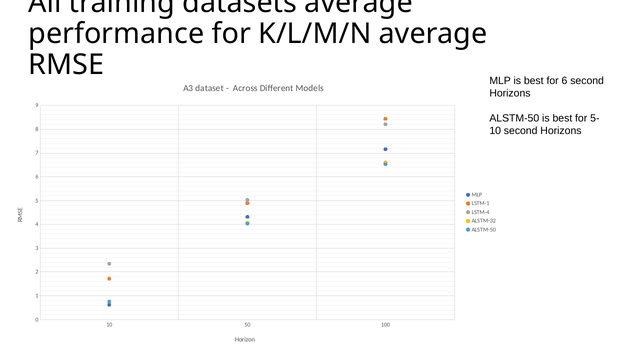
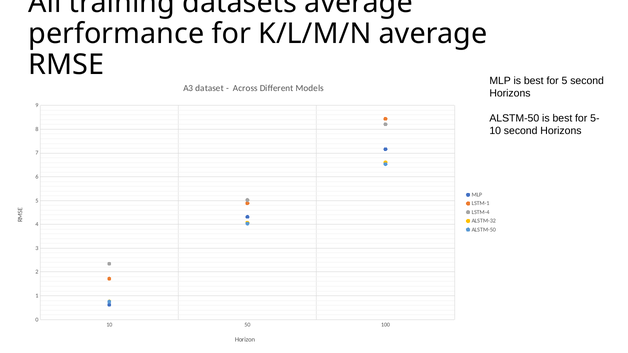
for 6: 6 -> 5
